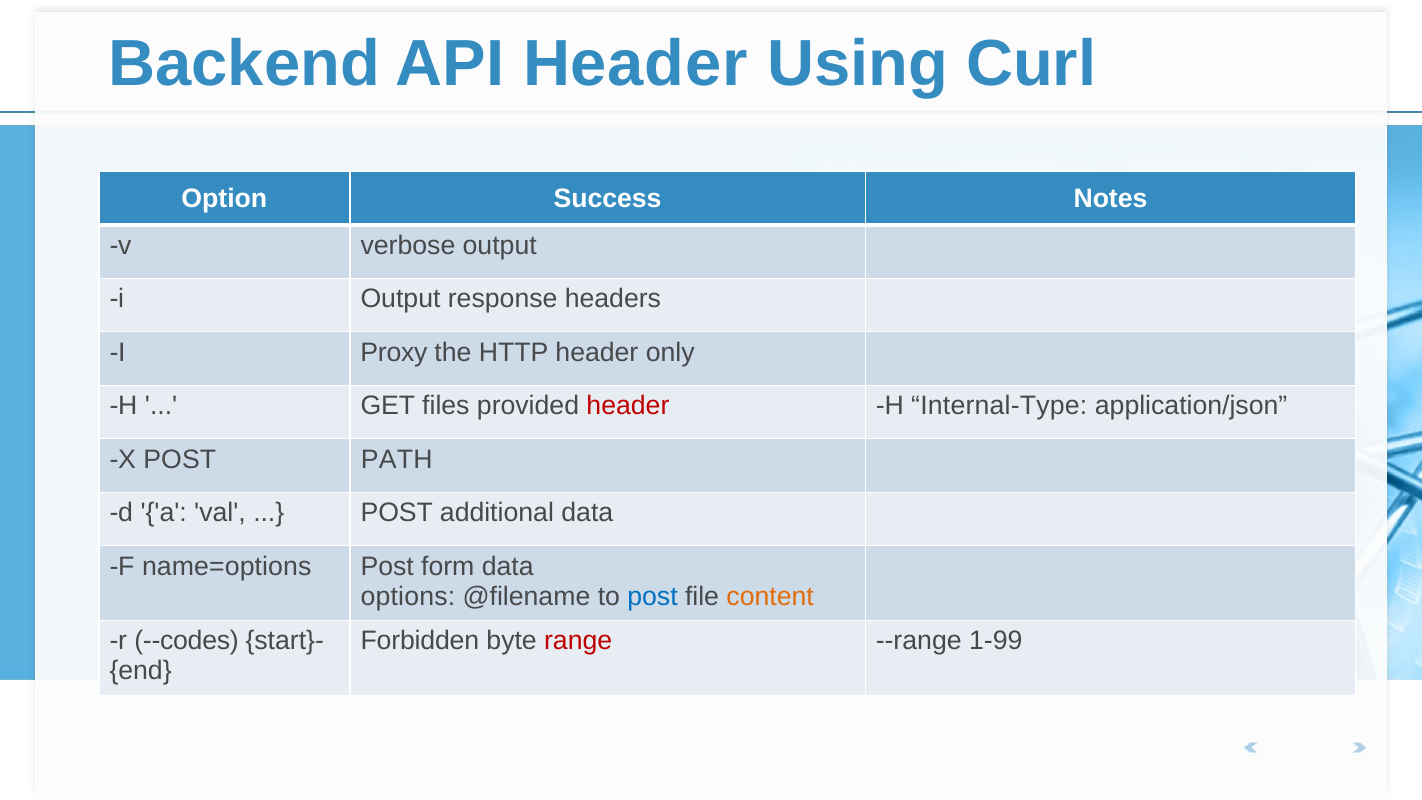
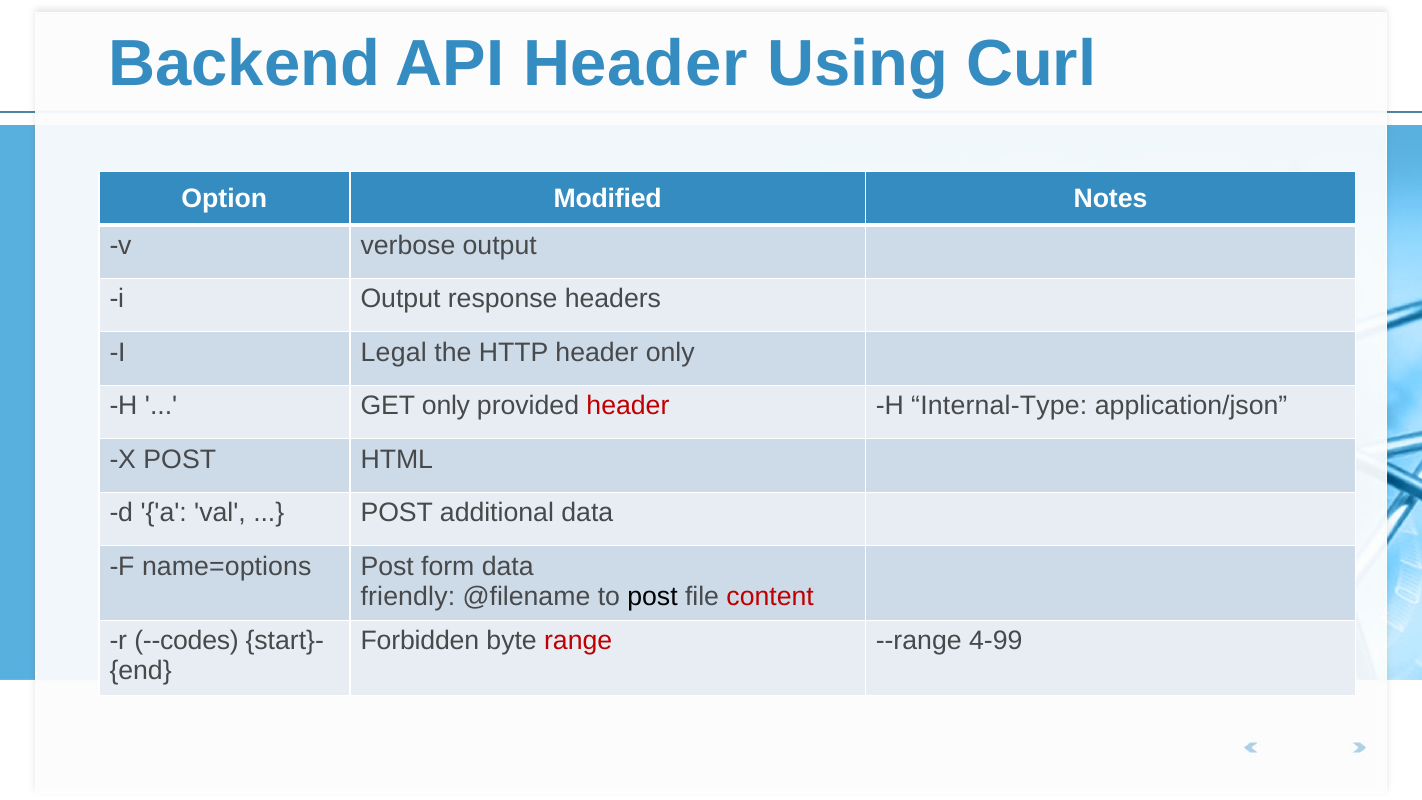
Success: Success -> Modified
Proxy: Proxy -> Legal
GET files: files -> only
PATH: PATH -> HTML
options: options -> friendly
post at (653, 596) colour: blue -> black
content colour: orange -> red
1-99: 1-99 -> 4-99
